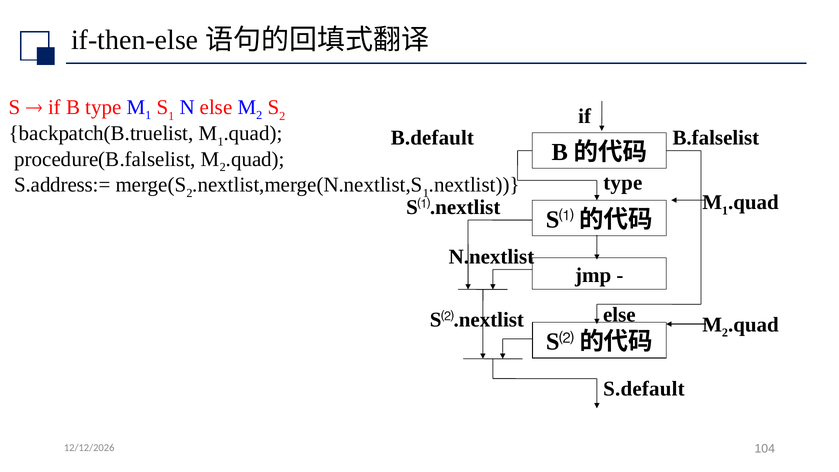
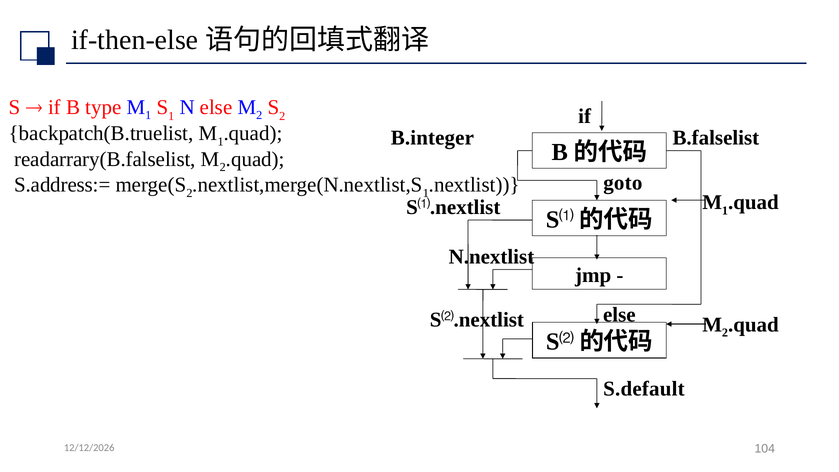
B.default: B.default -> B.integer
procedure(B.falselist: procedure(B.falselist -> readarrary(B.falselist
type at (623, 183): type -> goto
